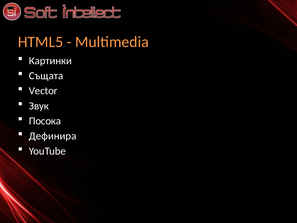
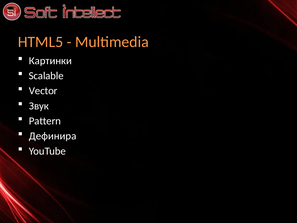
Същата: Същата -> Scalable
Посока: Посока -> Pattern
